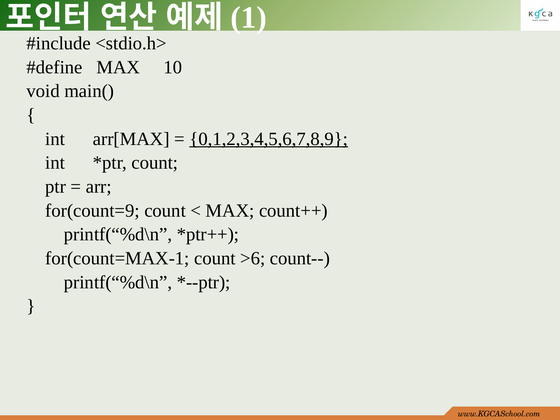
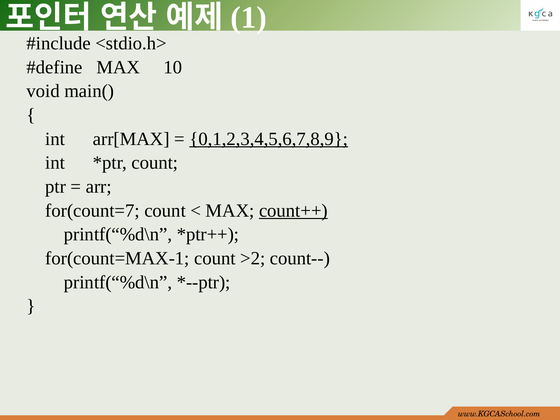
for(count=9: for(count=9 -> for(count=7
count++ underline: none -> present
>6: >6 -> >2
